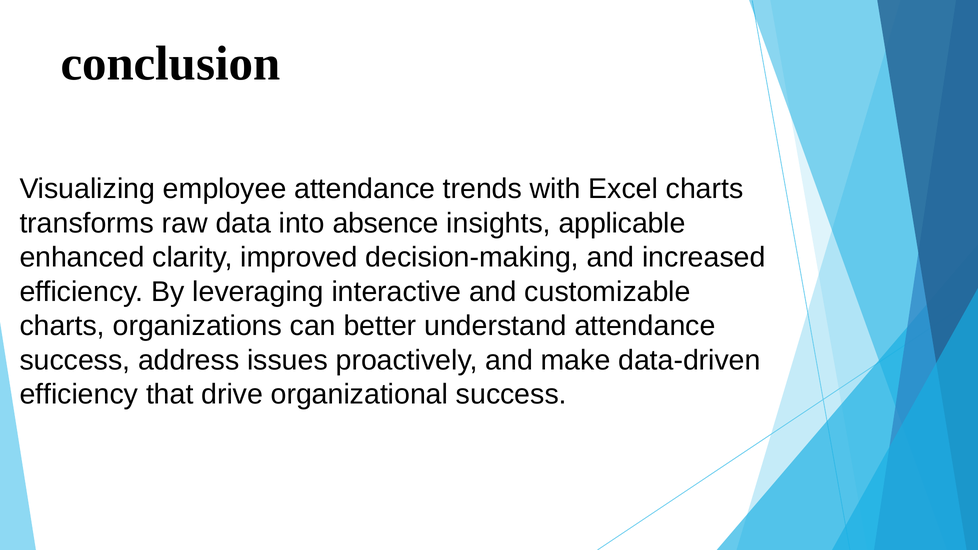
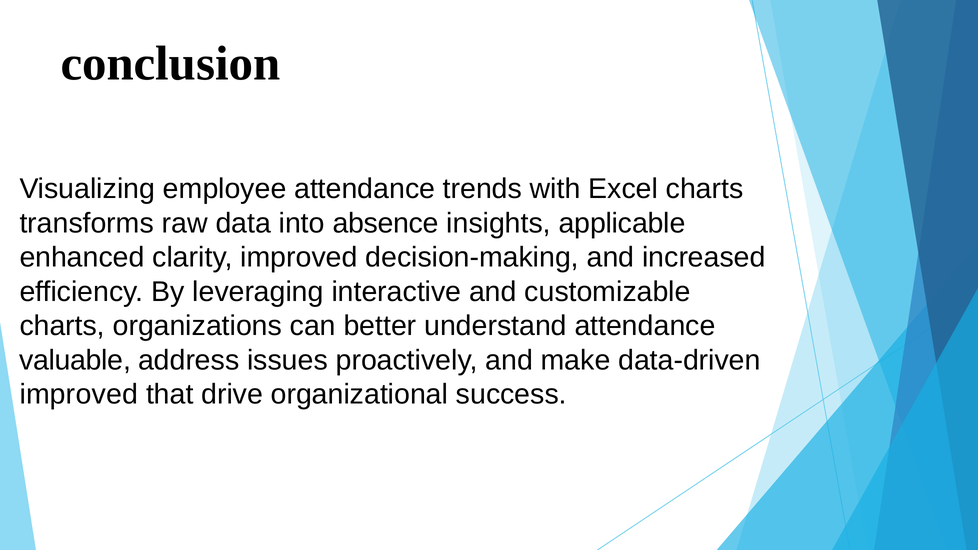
success at (75, 360): success -> valuable
efficiency at (79, 395): efficiency -> improved
